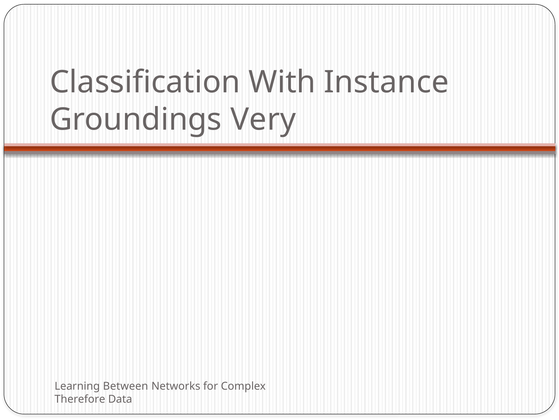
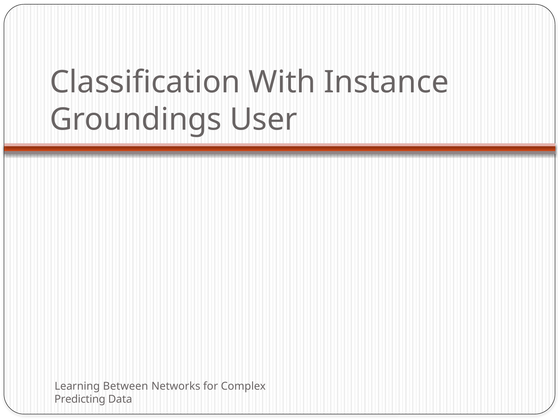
Very: Very -> User
Therefore: Therefore -> Predicting
